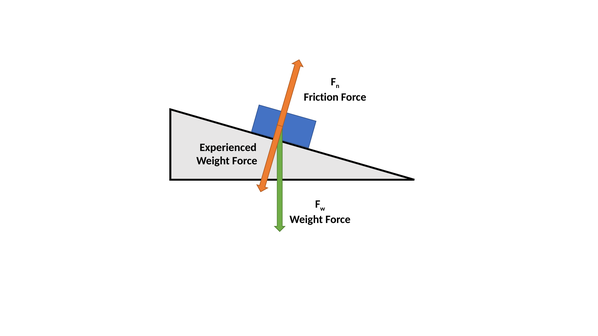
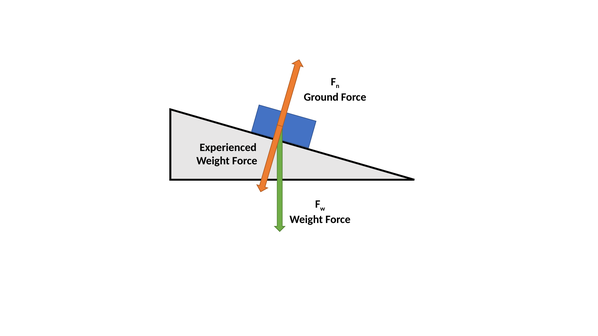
Friction: Friction -> Ground
